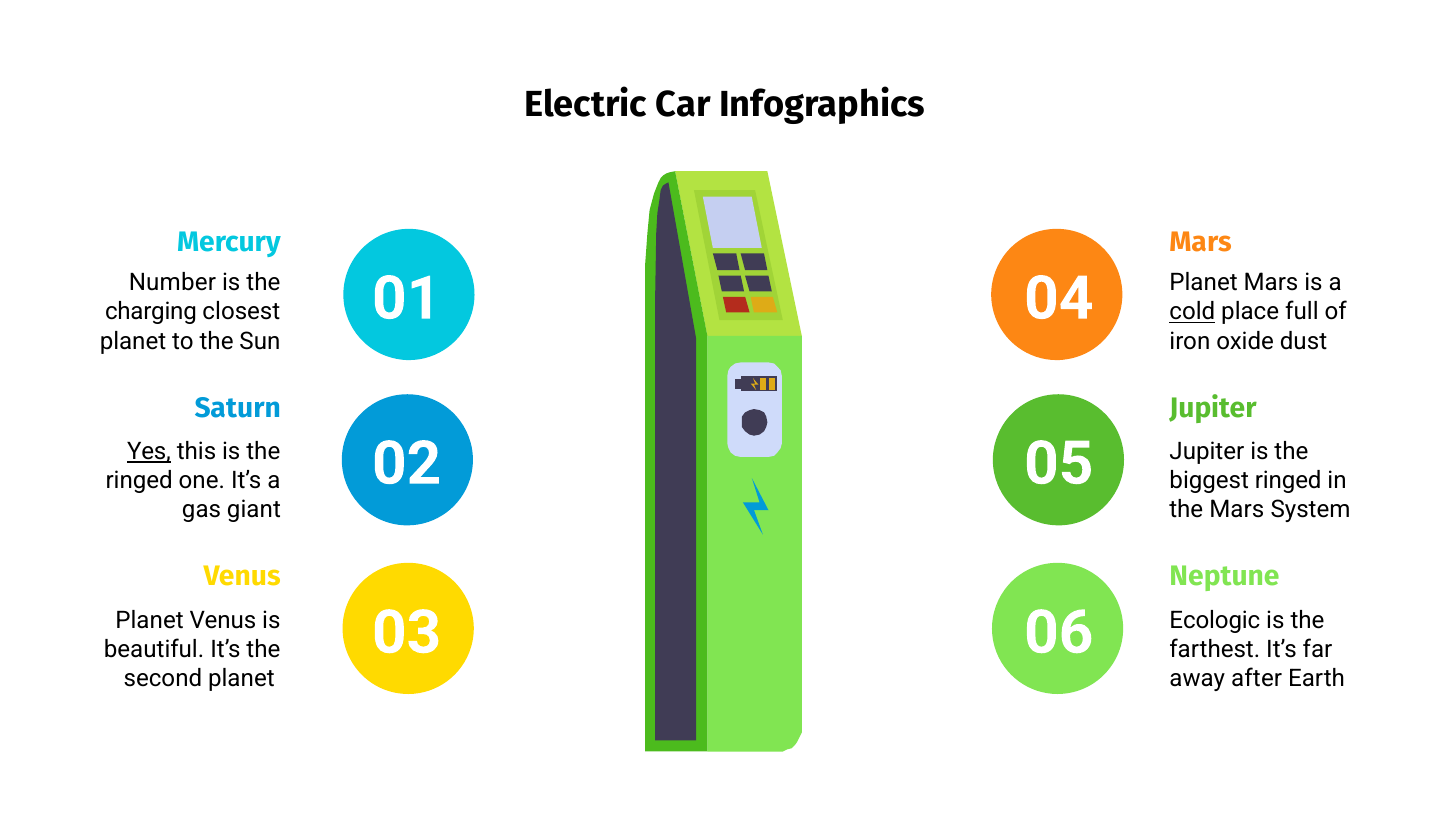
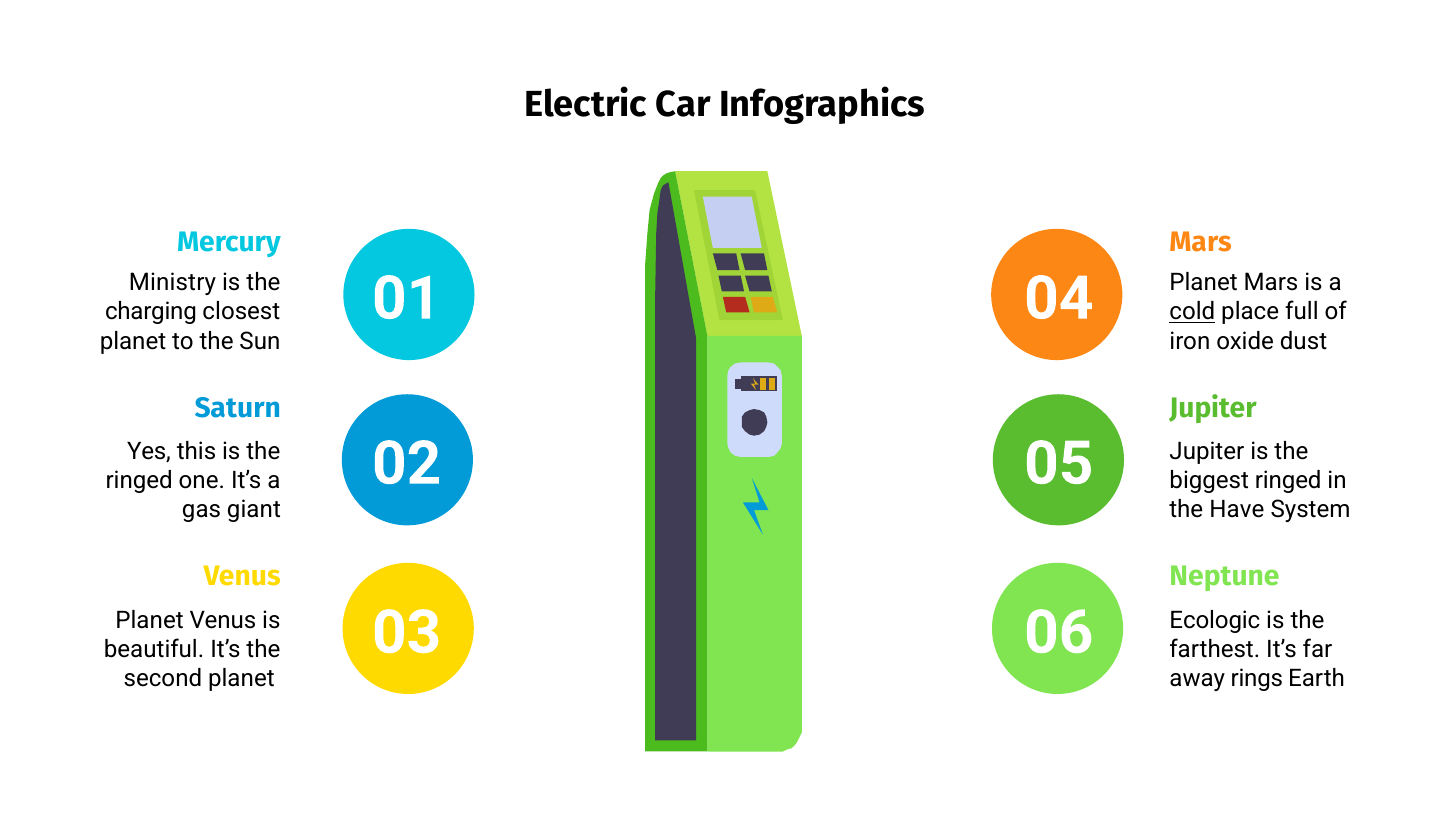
Number: Number -> Ministry
Yes underline: present -> none
the Mars: Mars -> Have
after: after -> rings
